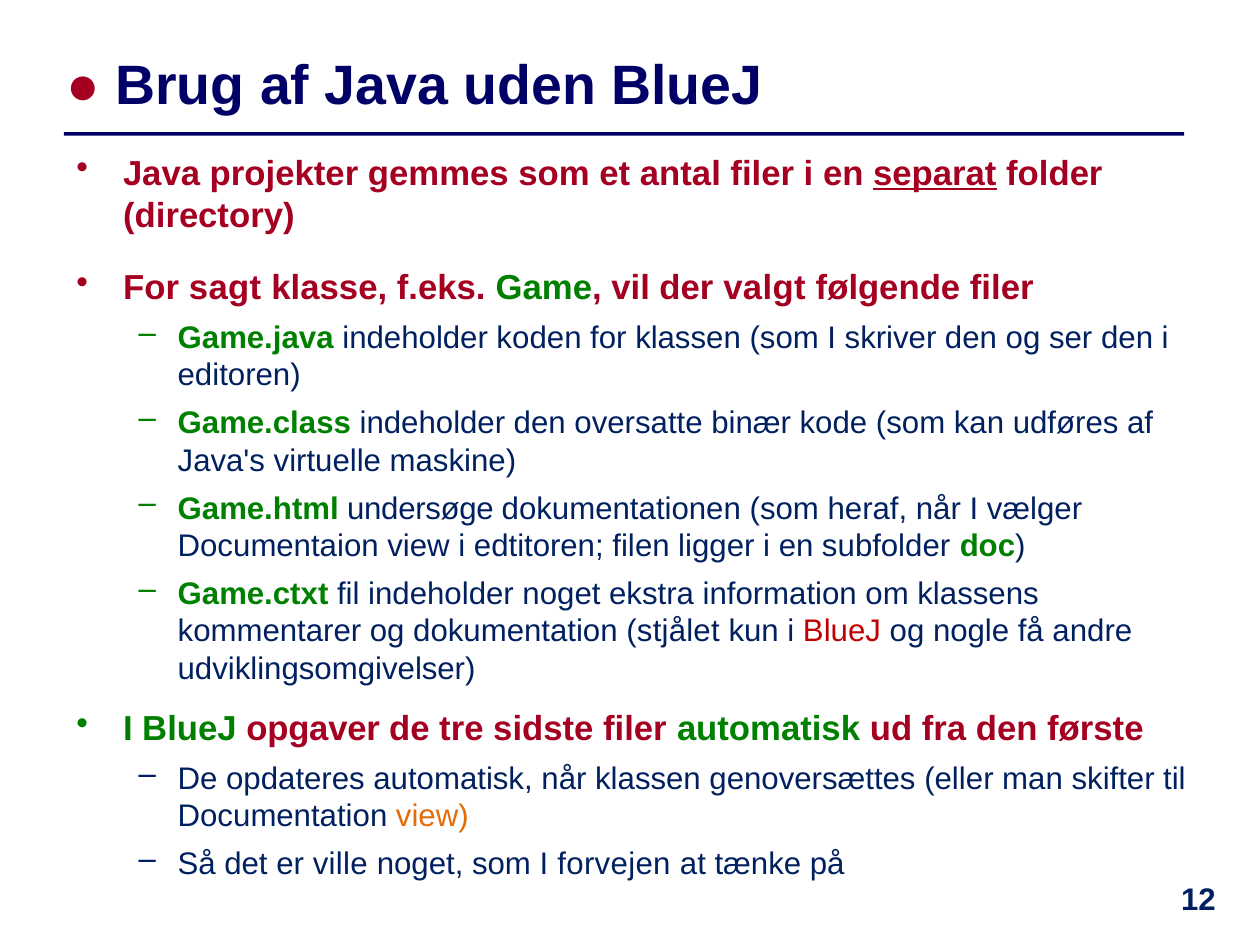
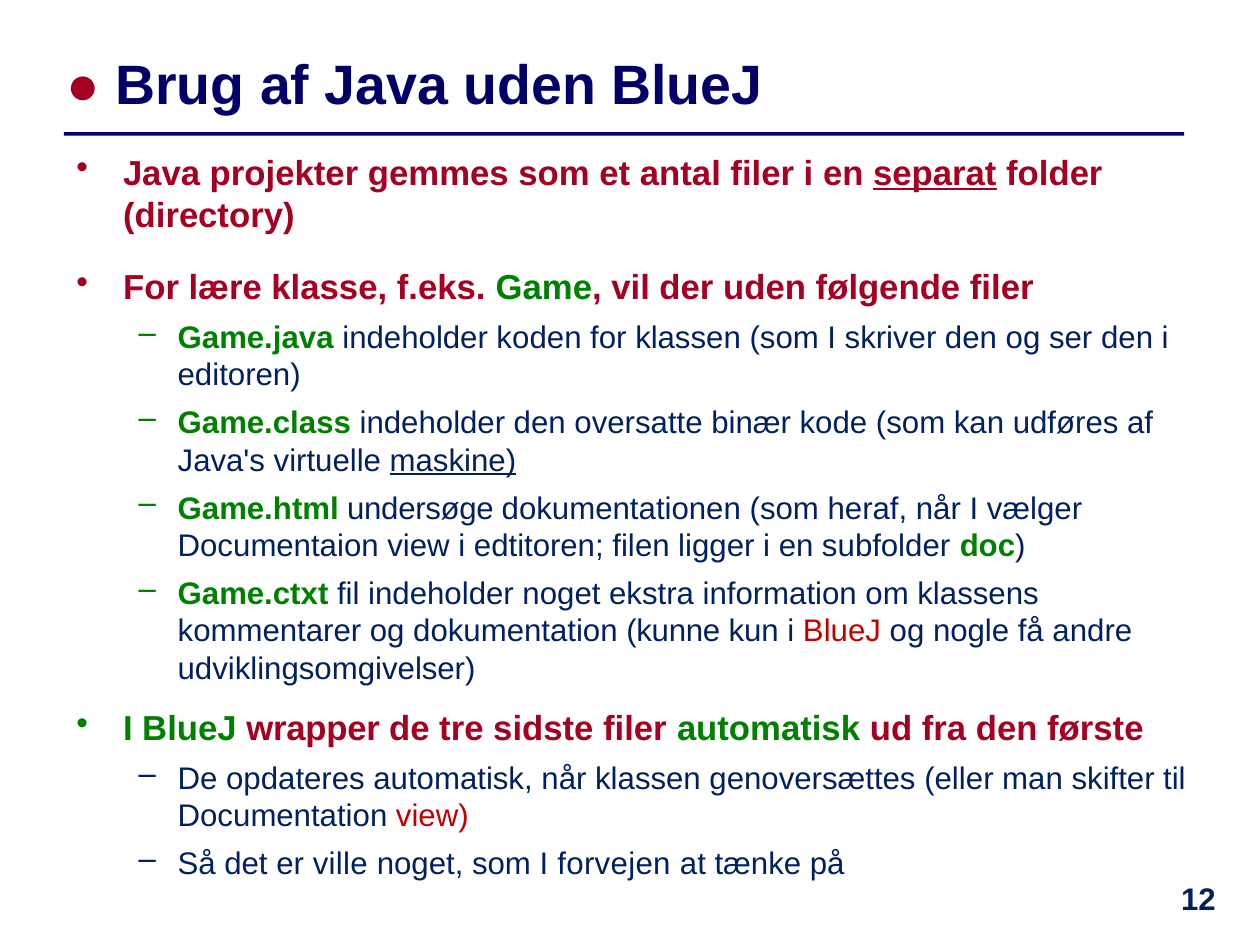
sagt: sagt -> lære
der valgt: valgt -> uden
maskine underline: none -> present
stjålet: stjålet -> kunne
opgaver: opgaver -> wrapper
view at (432, 817) colour: orange -> red
